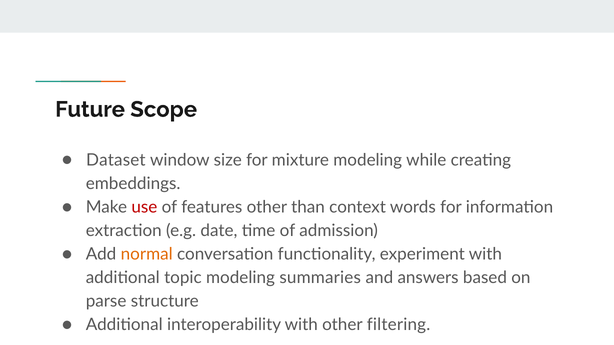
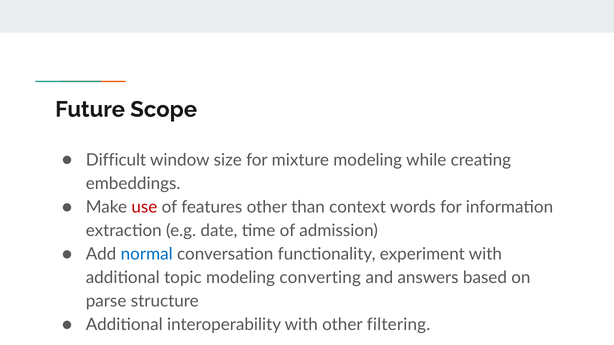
Dataset: Dataset -> Difficult
normal colour: orange -> blue
summaries: summaries -> converting
